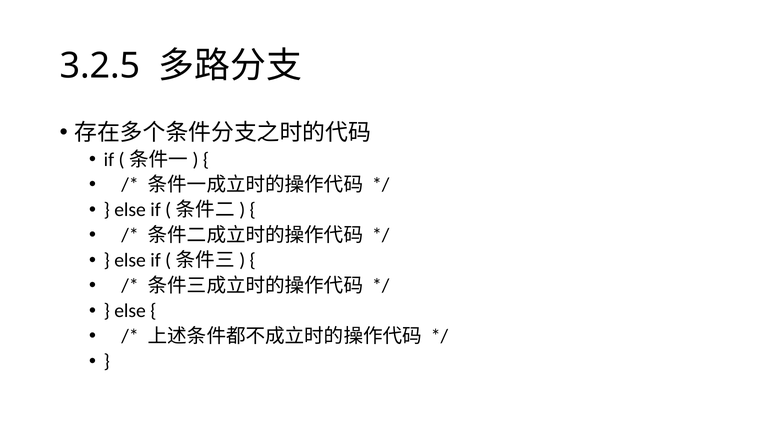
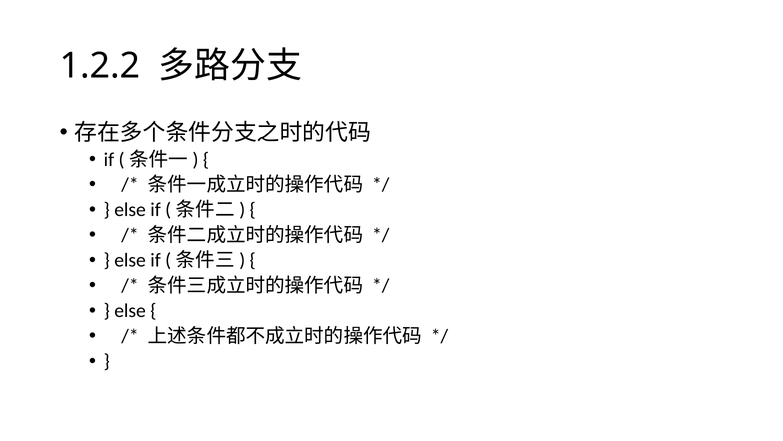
3.2.5: 3.2.5 -> 1.2.2
